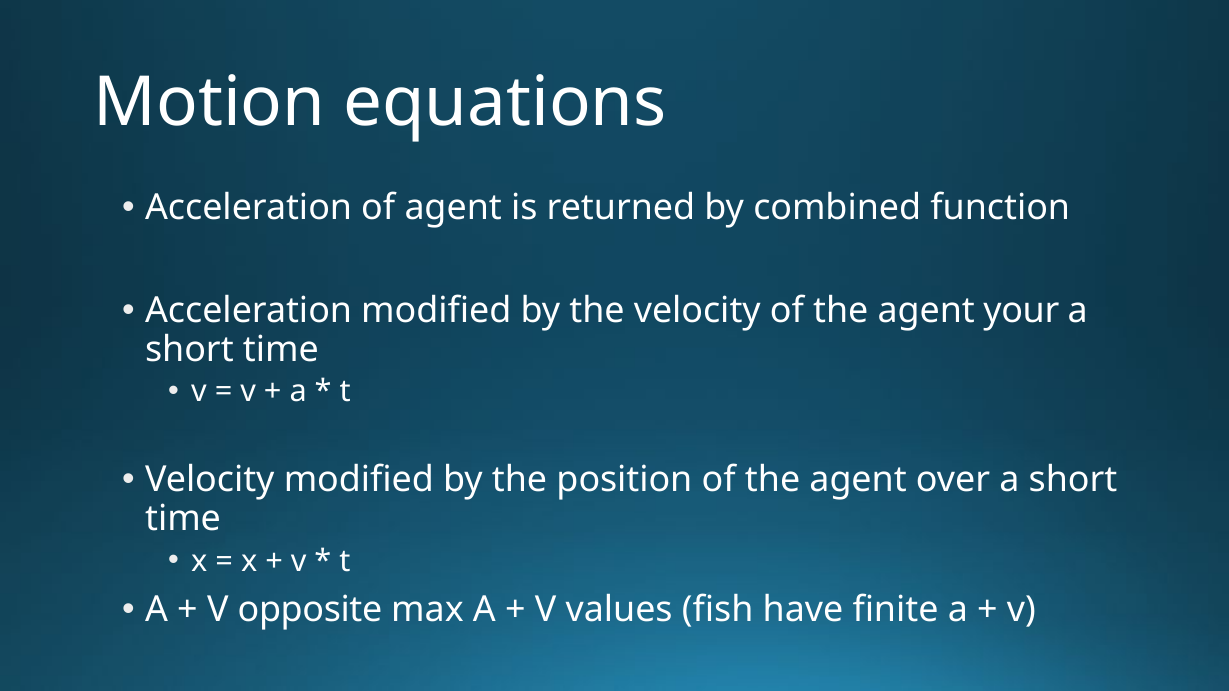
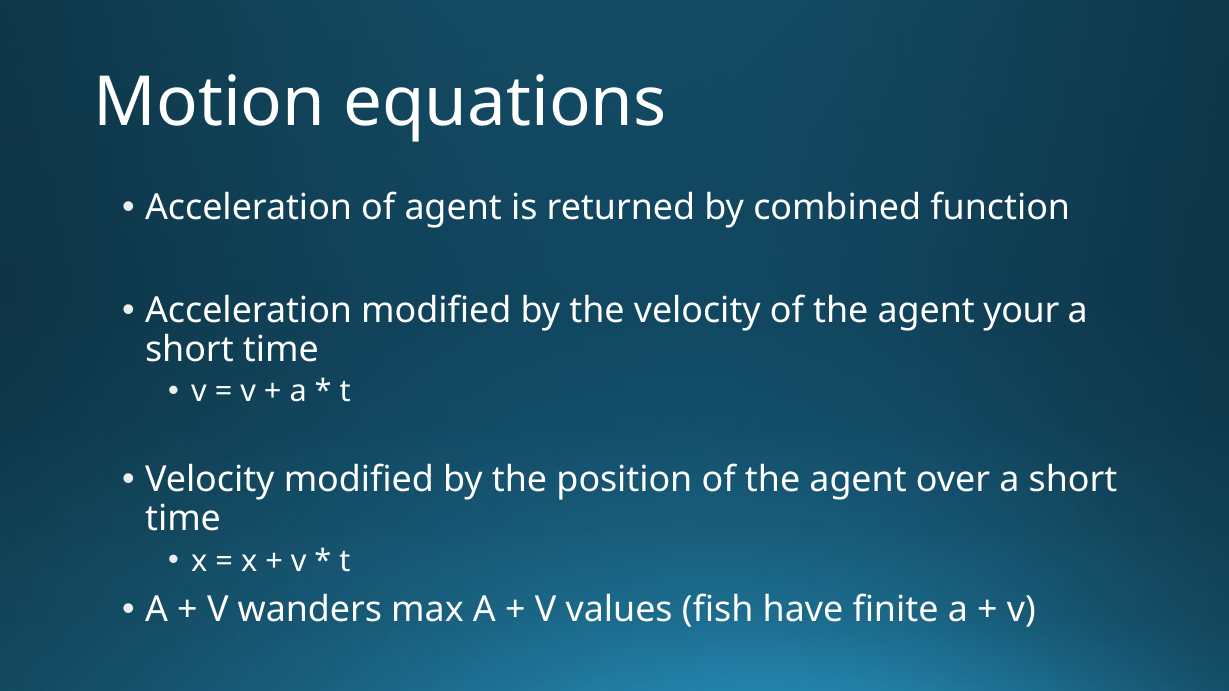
opposite: opposite -> wanders
